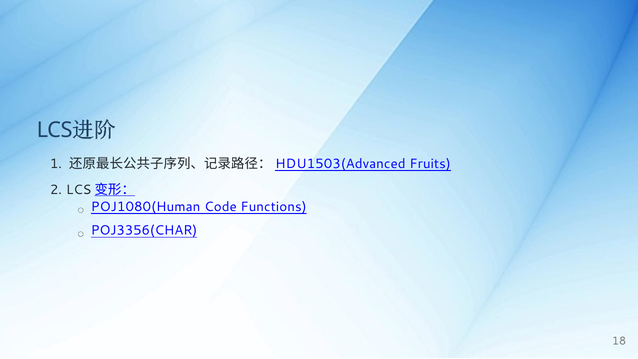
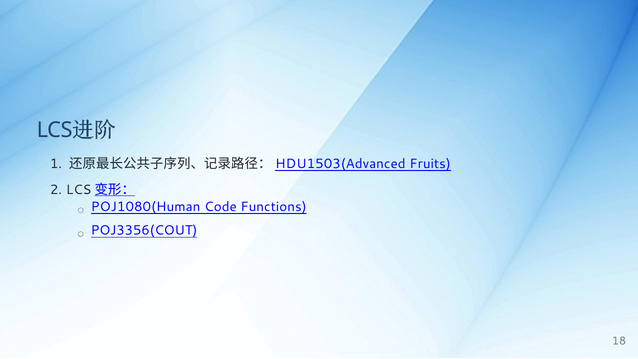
POJ3356(CHAR: POJ3356(CHAR -> POJ3356(COUT
